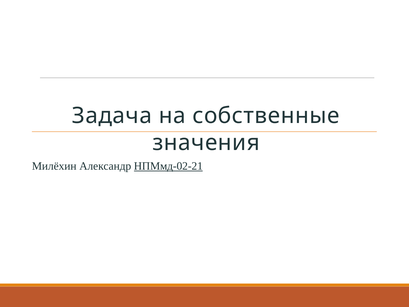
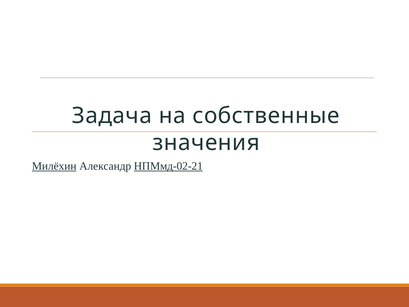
Милёхин underline: none -> present
